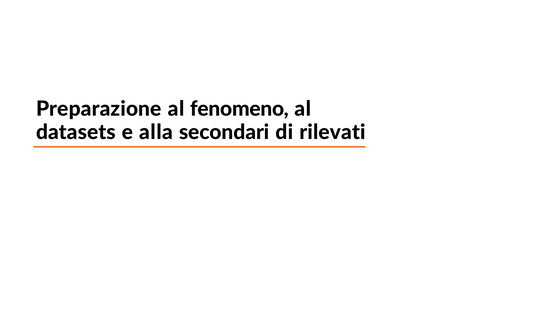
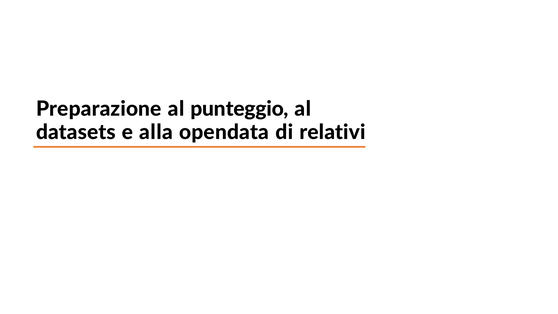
fenomeno: fenomeno -> punteggio
secondari: secondari -> opendata
rilevati: rilevati -> relativi
